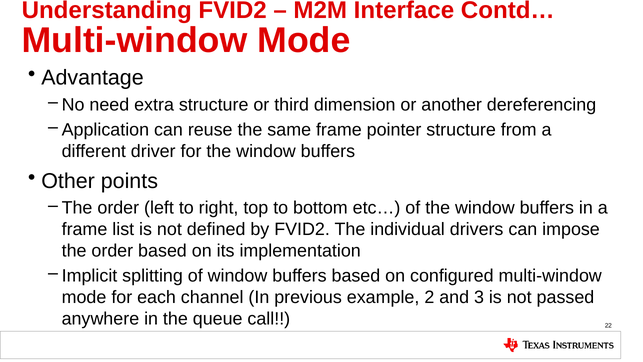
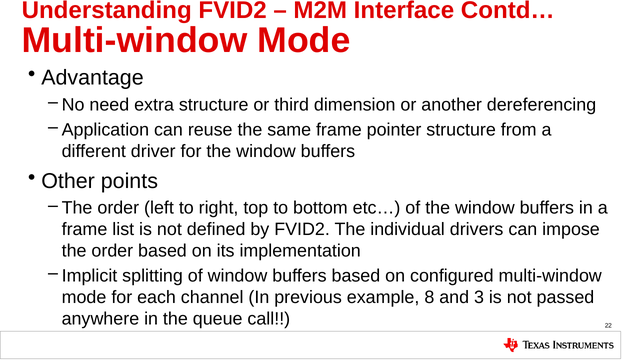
2: 2 -> 8
